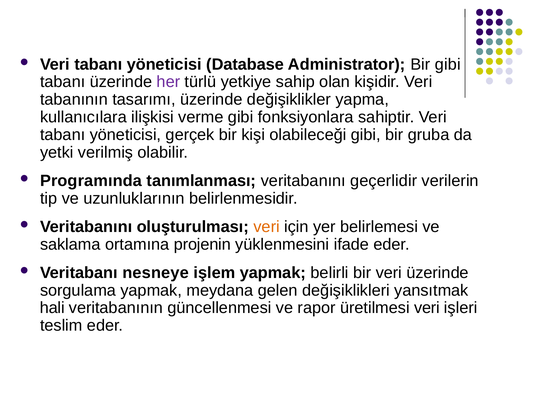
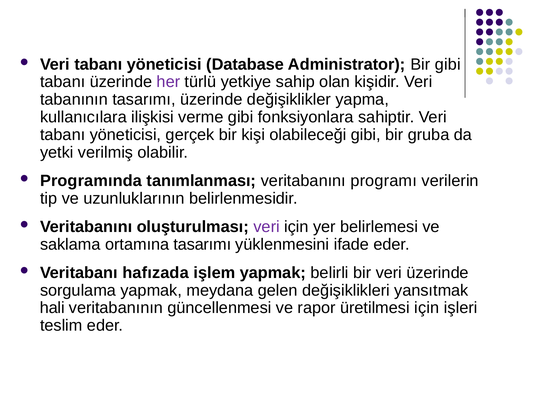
geçerlidir: geçerlidir -> programı
veri at (267, 227) colour: orange -> purple
ortamına projenin: projenin -> tasarımı
nesneye: nesneye -> hafızada
üretilmesi veri: veri -> için
